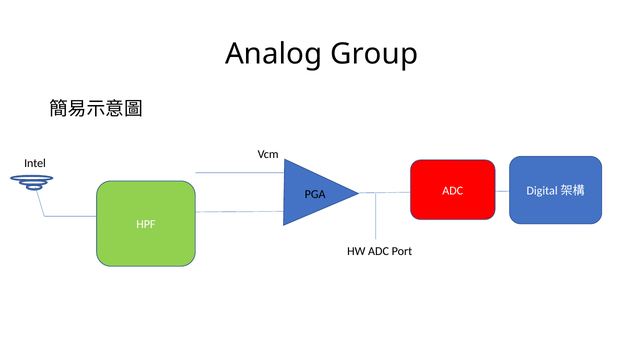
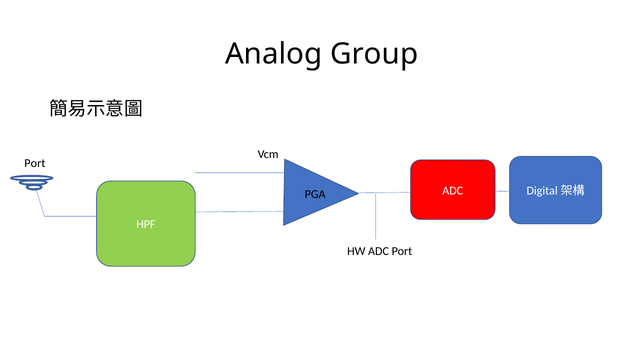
Intel at (35, 164): Intel -> Port
